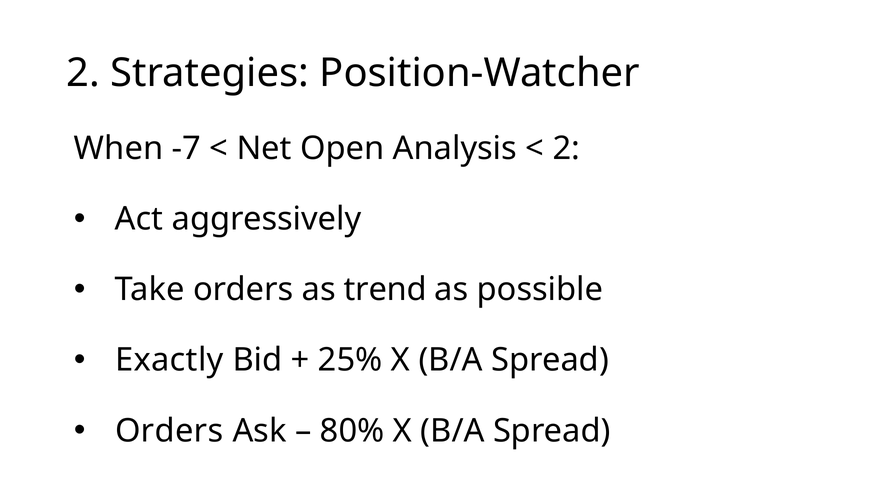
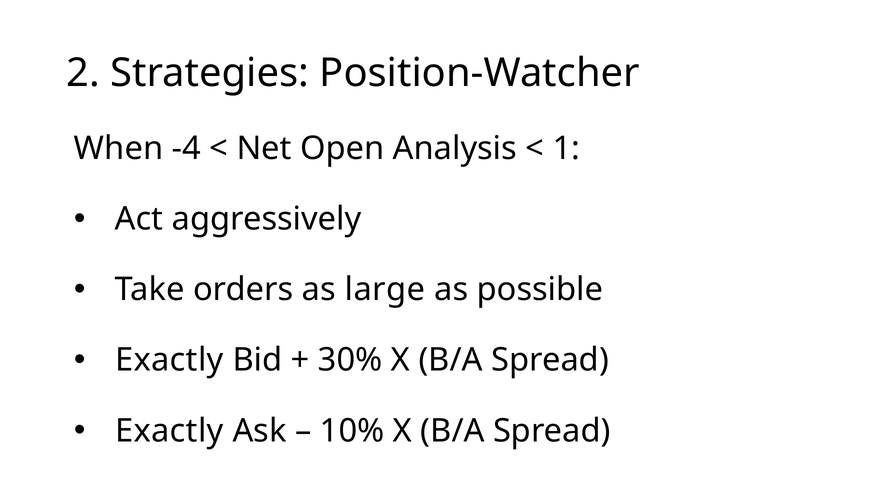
-7: -7 -> -4
2 at (566, 149): 2 -> 1
trend: trend -> large
25%: 25% -> 30%
Orders at (169, 431): Orders -> Exactly
80%: 80% -> 10%
